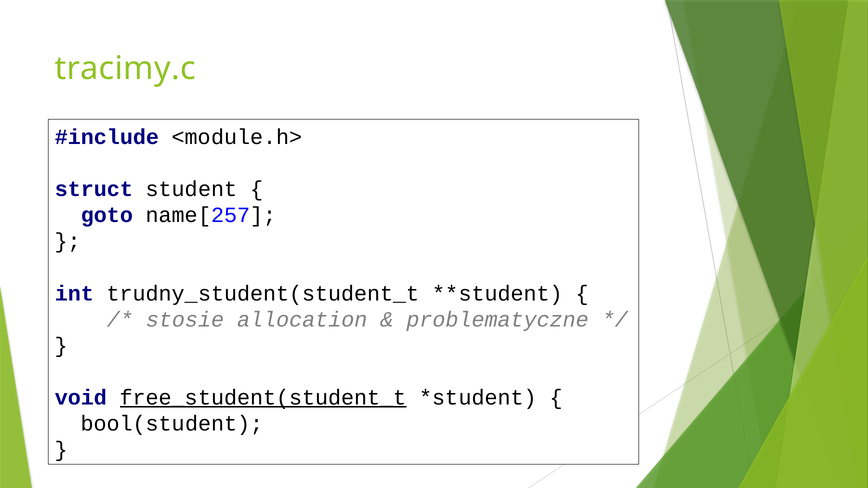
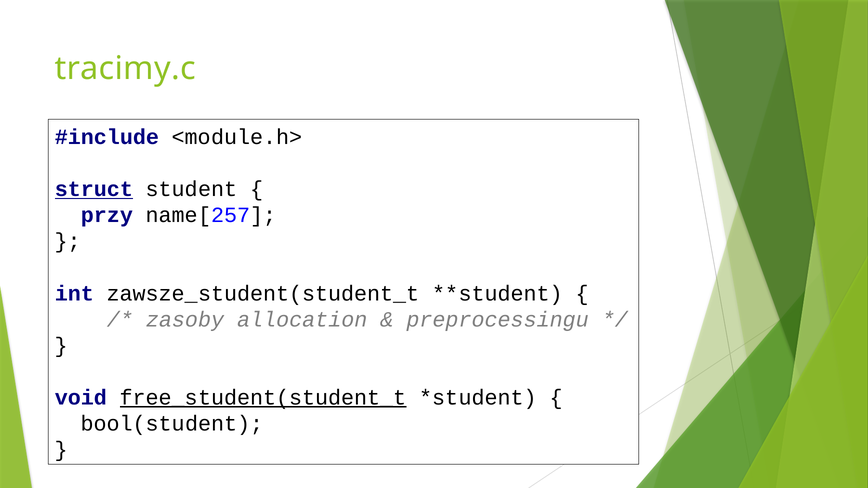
struct underline: none -> present
goto: goto -> przy
trudny_student(student_t: trudny_student(student_t -> zawsze_student(student_t
stosie: stosie -> zasoby
problematyczne: problematyczne -> preprocessingu
